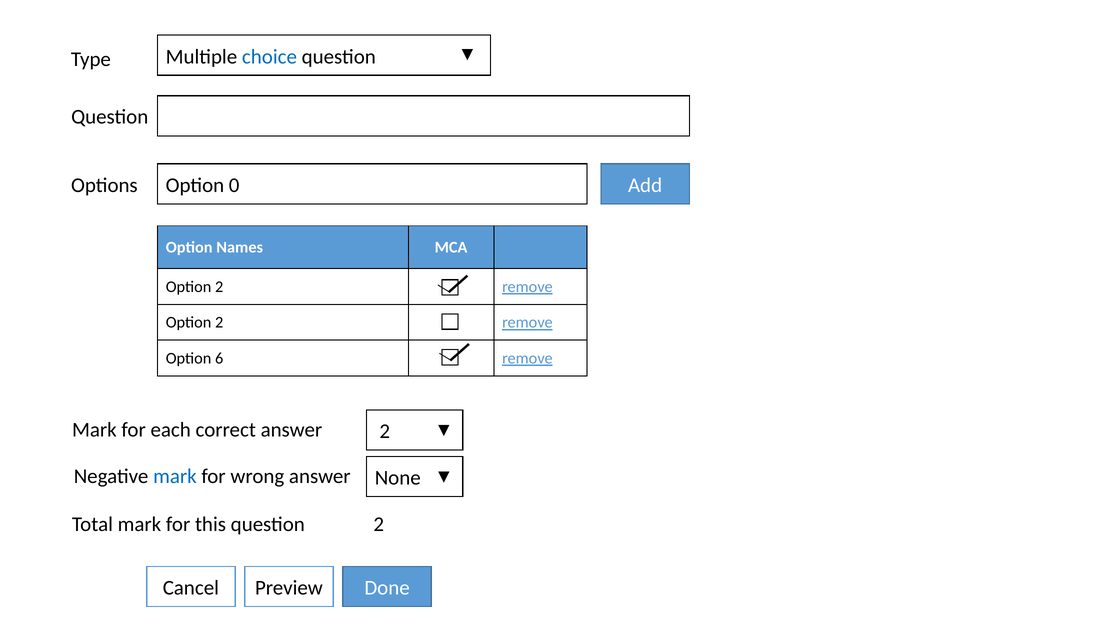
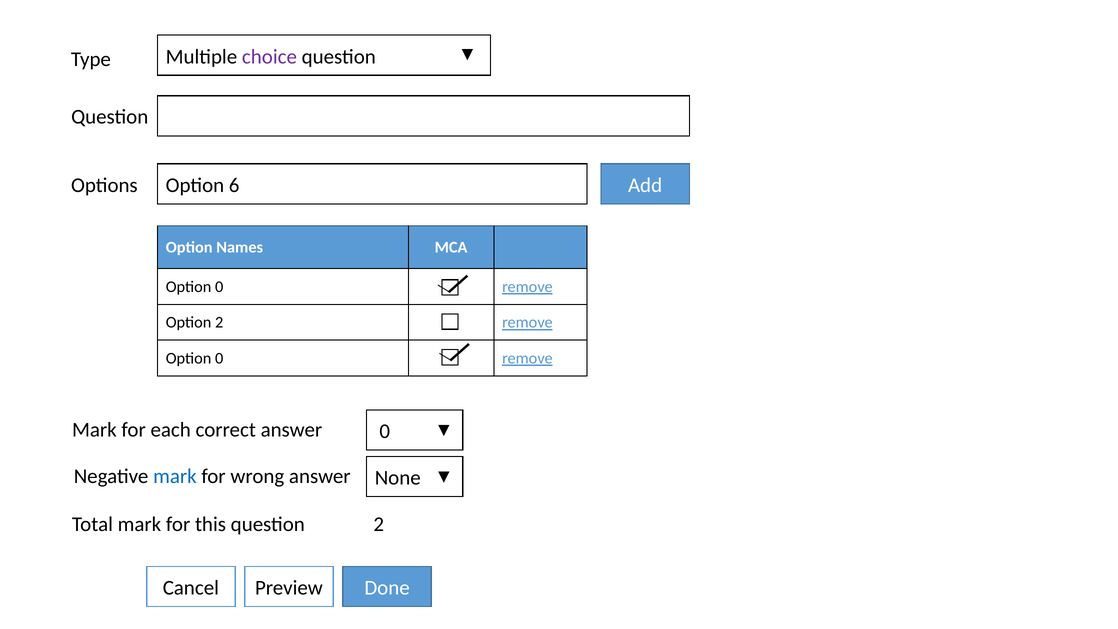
choice colour: blue -> purple
0: 0 -> 6
2 at (219, 287): 2 -> 0
6 at (219, 358): 6 -> 0
answer 2: 2 -> 0
